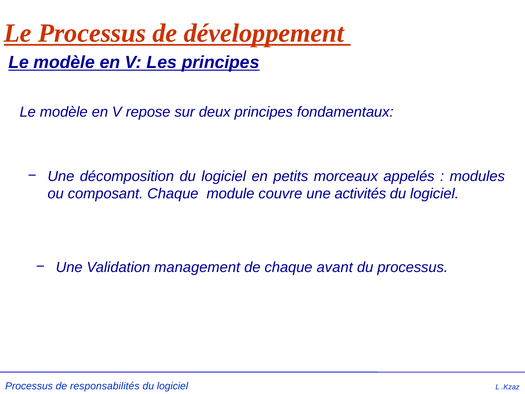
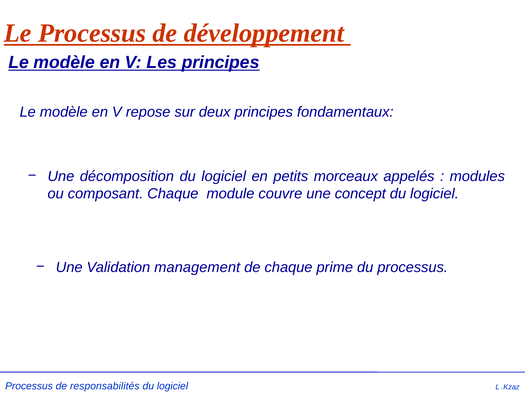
activités: activités -> concept
avant: avant -> prime
